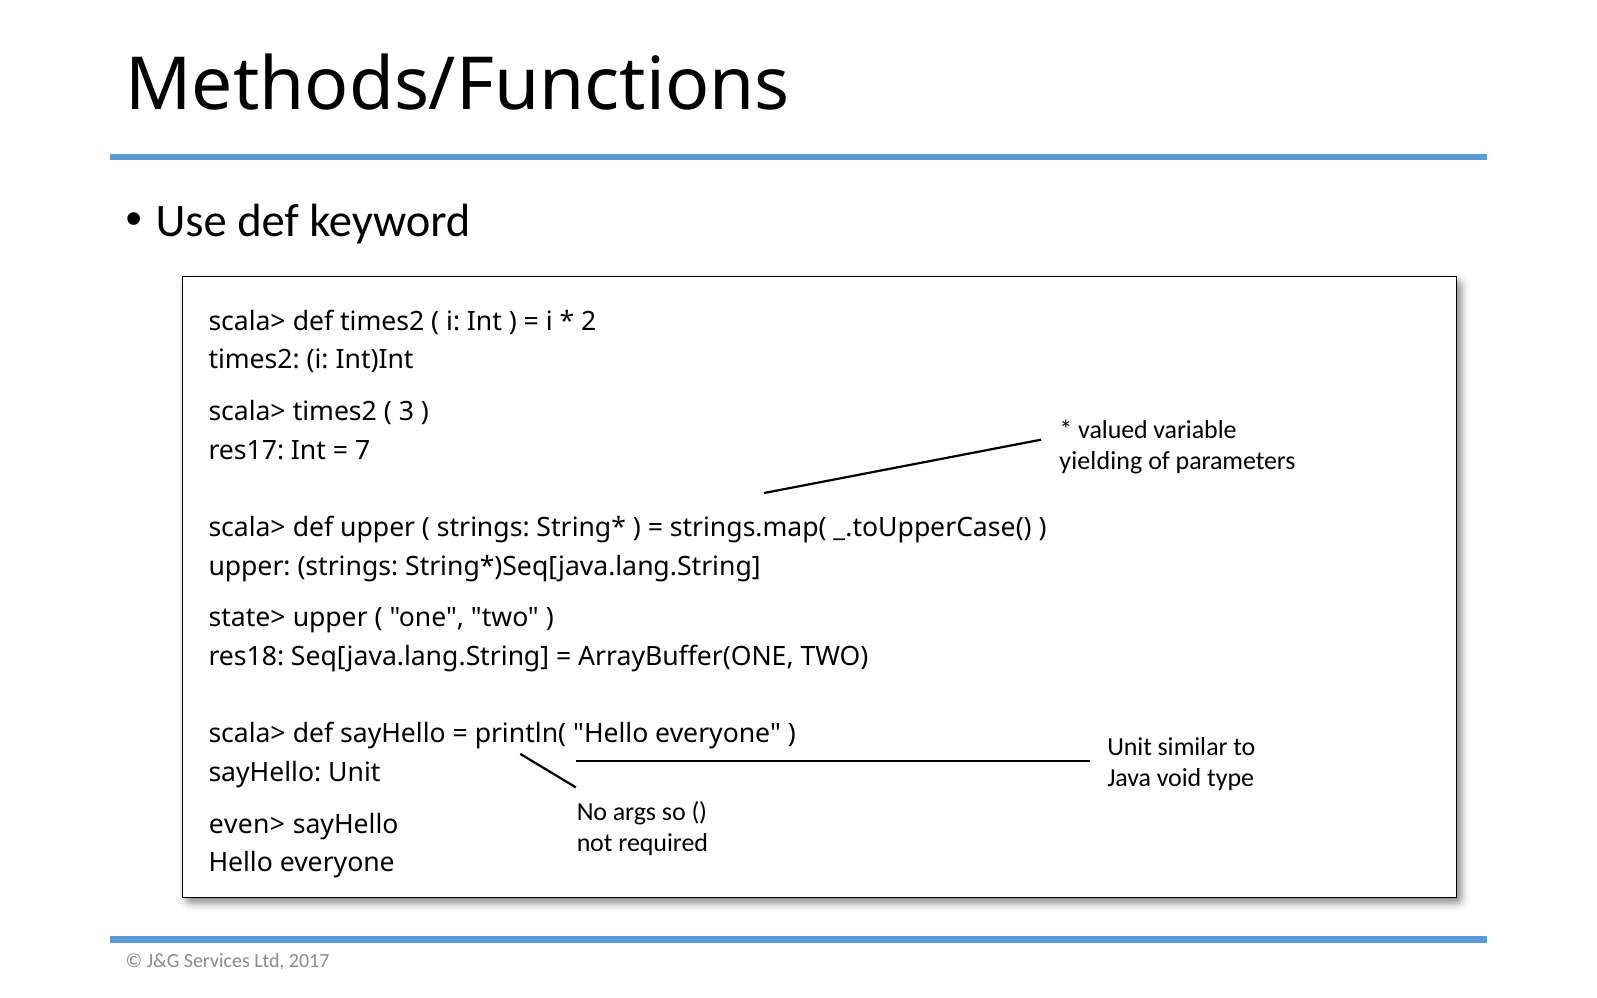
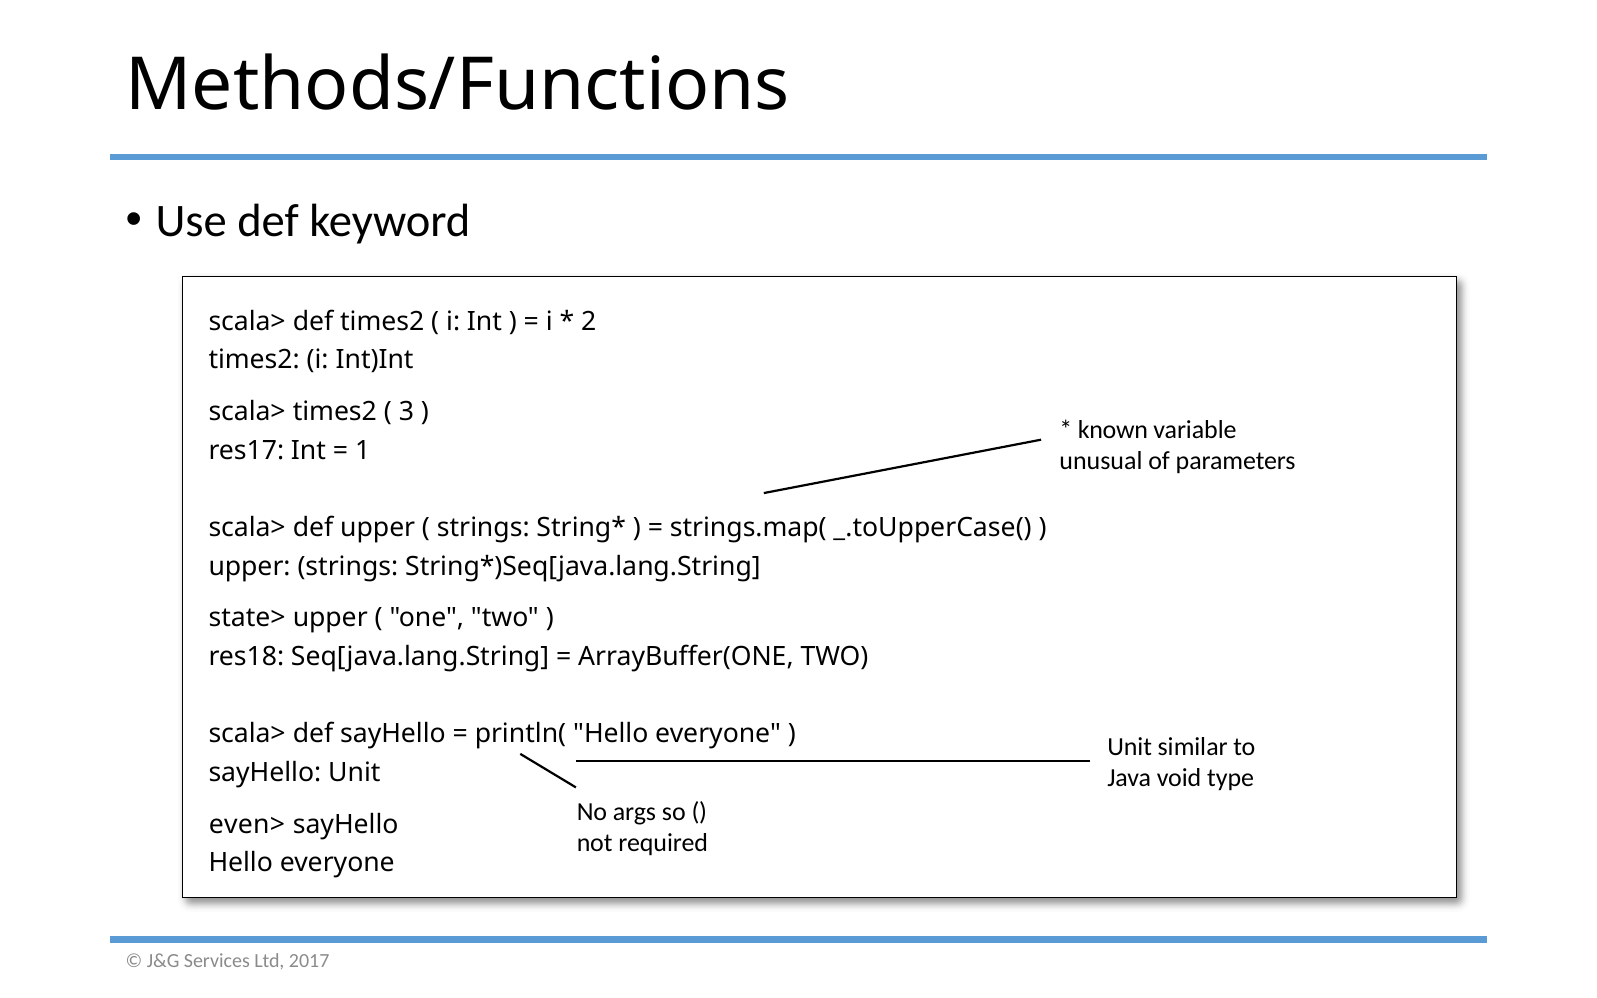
valued: valued -> known
7: 7 -> 1
yielding: yielding -> unusual
